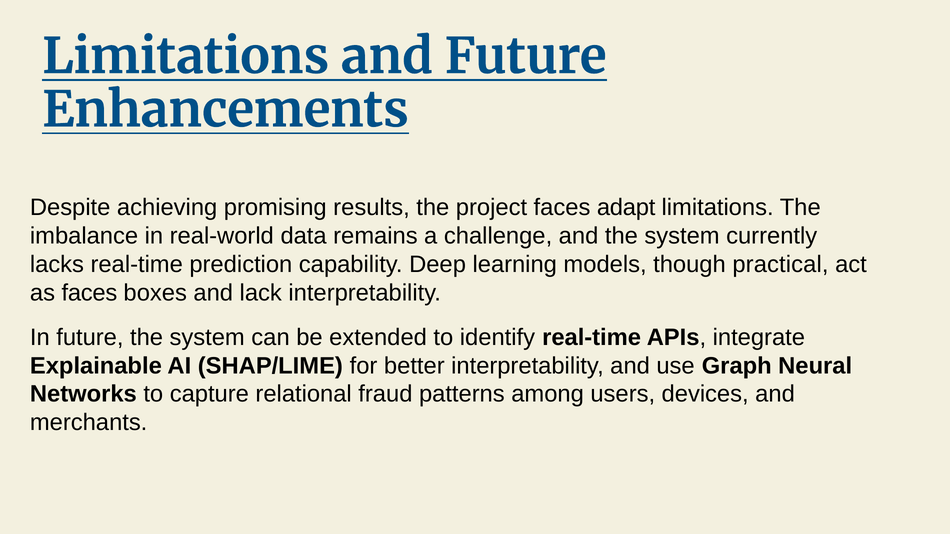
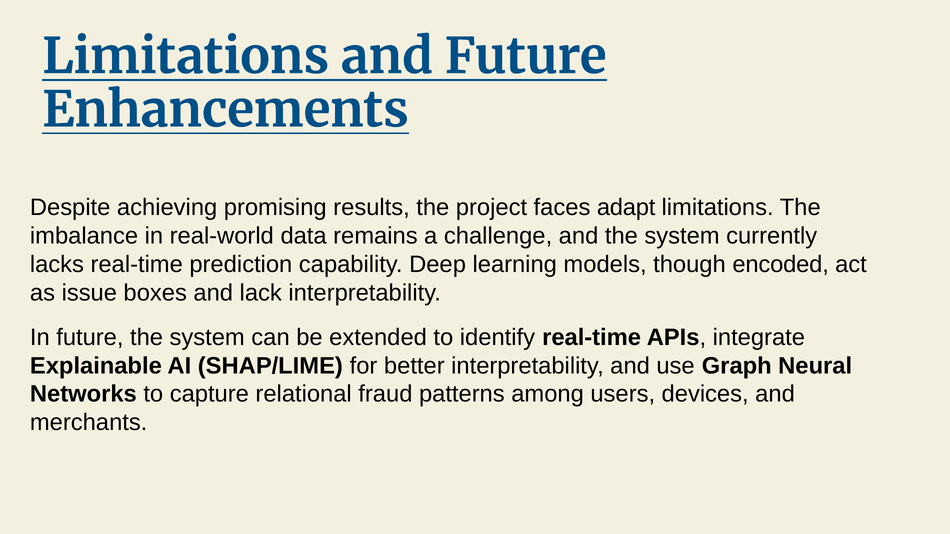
practical: practical -> encoded
as faces: faces -> issue
